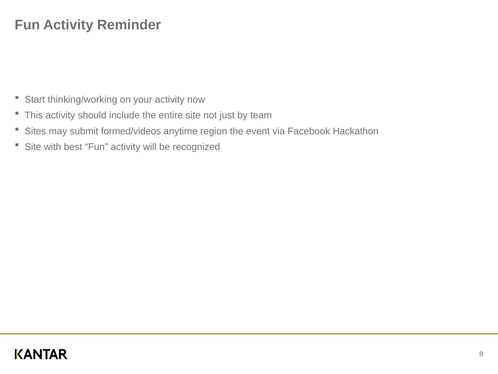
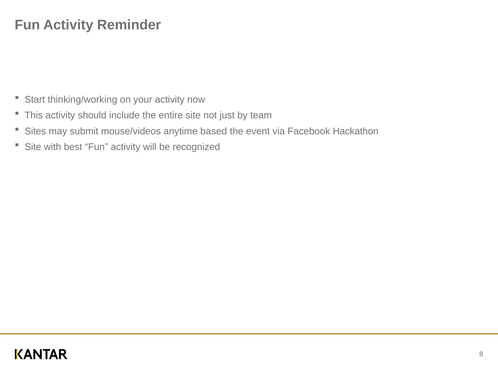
formed/videos: formed/videos -> mouse/videos
region: region -> based
